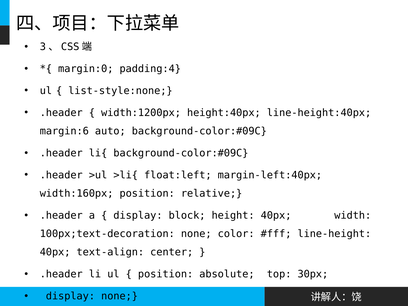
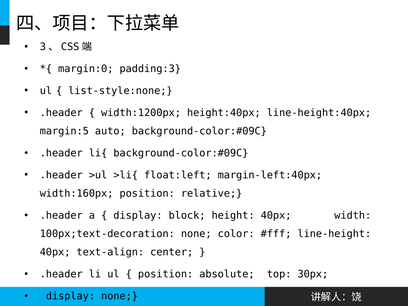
padding:4: padding:4 -> padding:3
margin:6: margin:6 -> margin:5
